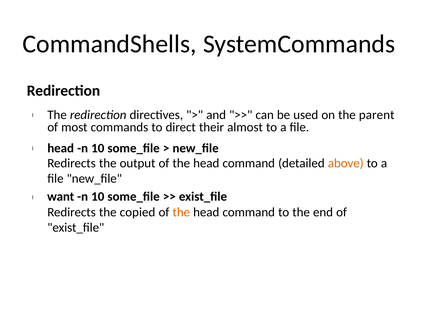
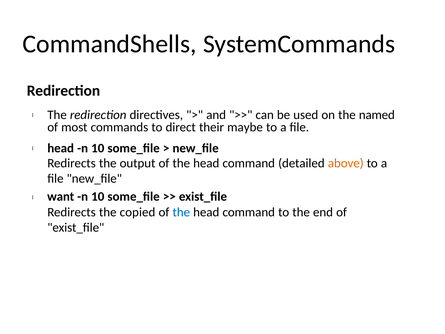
parent: parent -> named
almost: almost -> maybe
the at (181, 212) colour: orange -> blue
